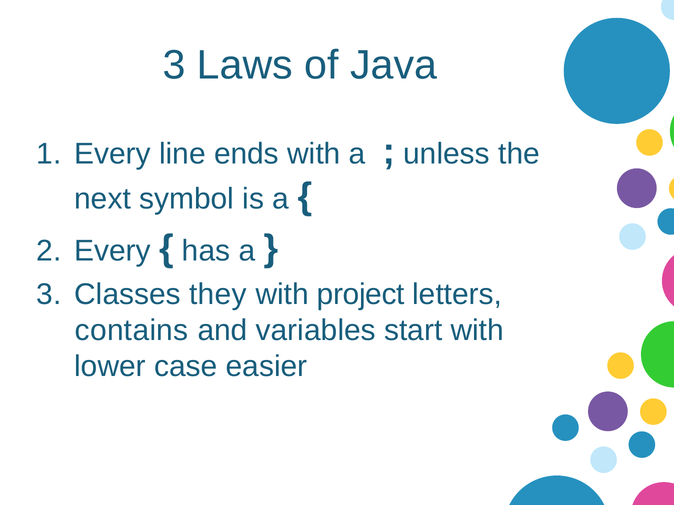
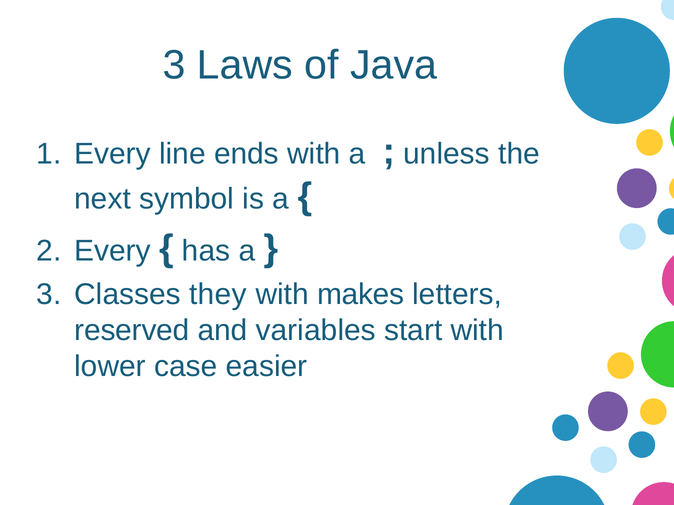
project: project -> makes
contains: contains -> reserved
